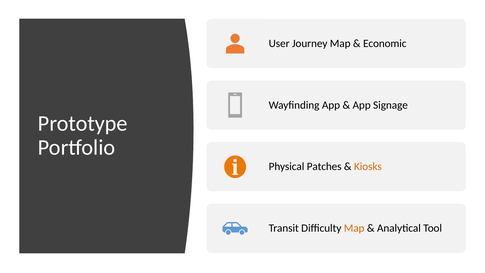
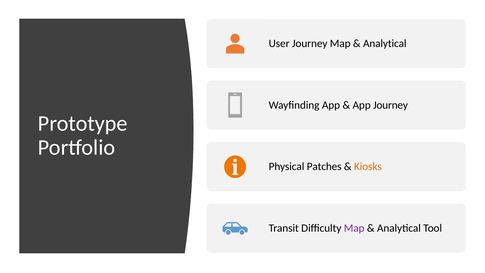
Economic at (385, 43): Economic -> Analytical
App Signage: Signage -> Journey
Map at (354, 228) colour: orange -> purple
